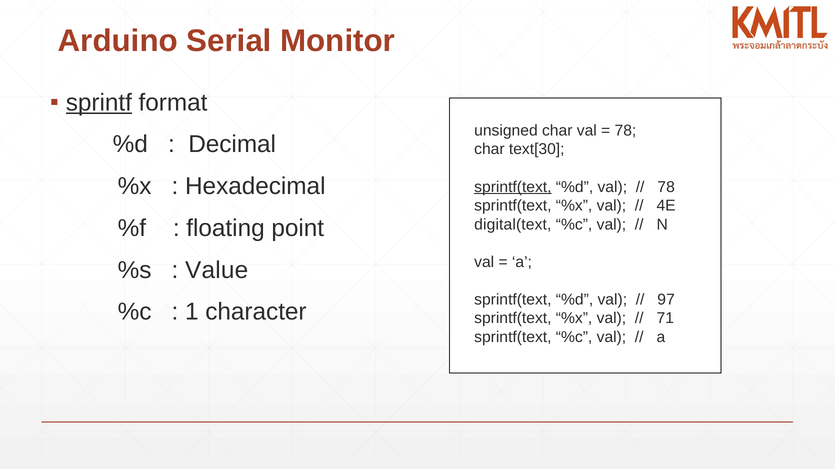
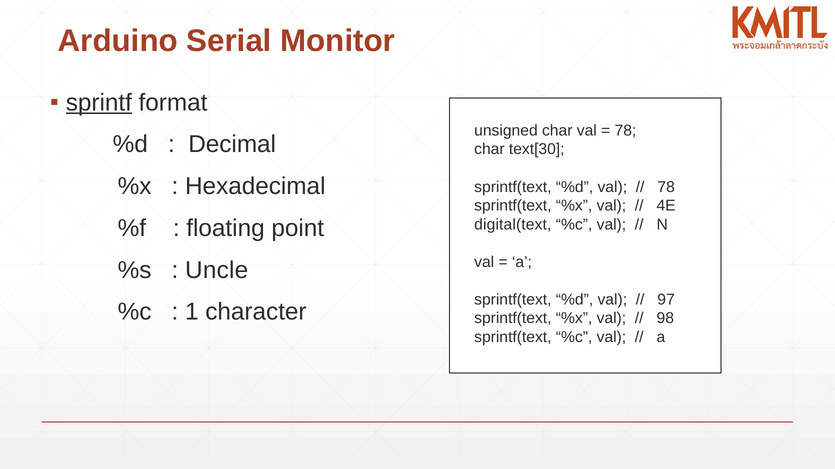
sprintf(text at (513, 187) underline: present -> none
Value: Value -> Uncle
71: 71 -> 98
